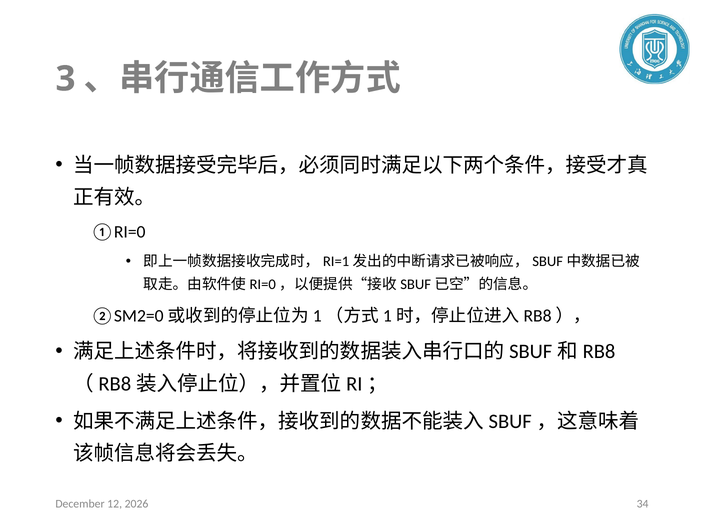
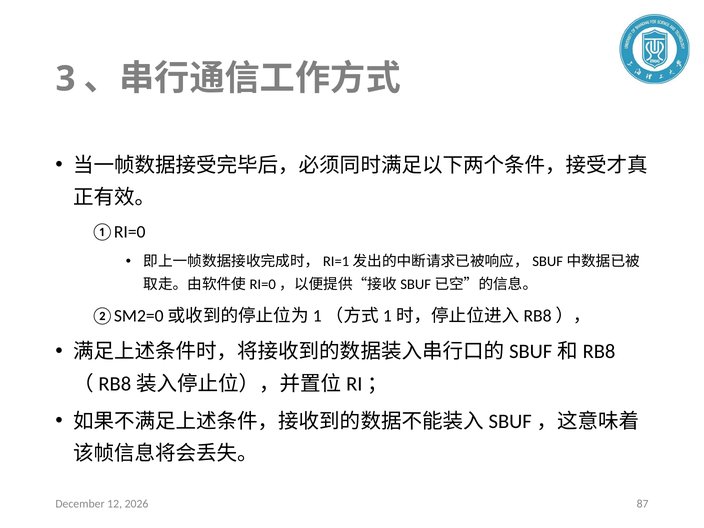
34: 34 -> 87
